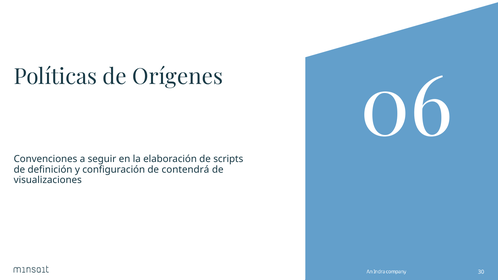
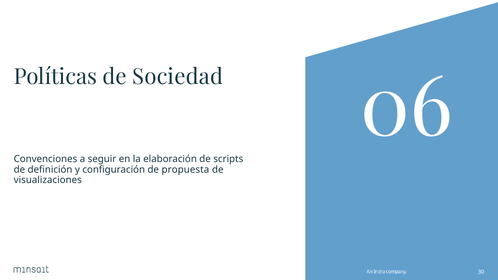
Orígenes: Orígenes -> Sociedad
contendrá: contendrá -> propuesta
